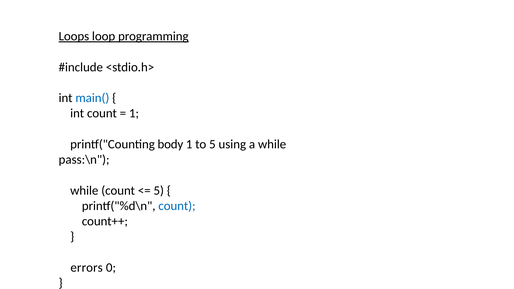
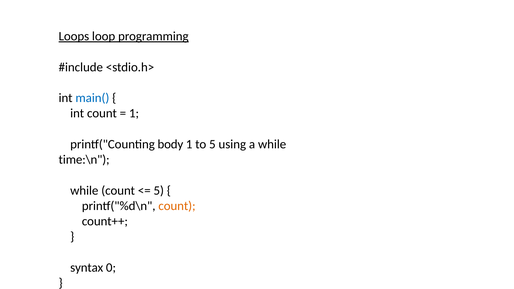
pass:\n: pass:\n -> time:\n
count at (177, 206) colour: blue -> orange
errors: errors -> syntax
